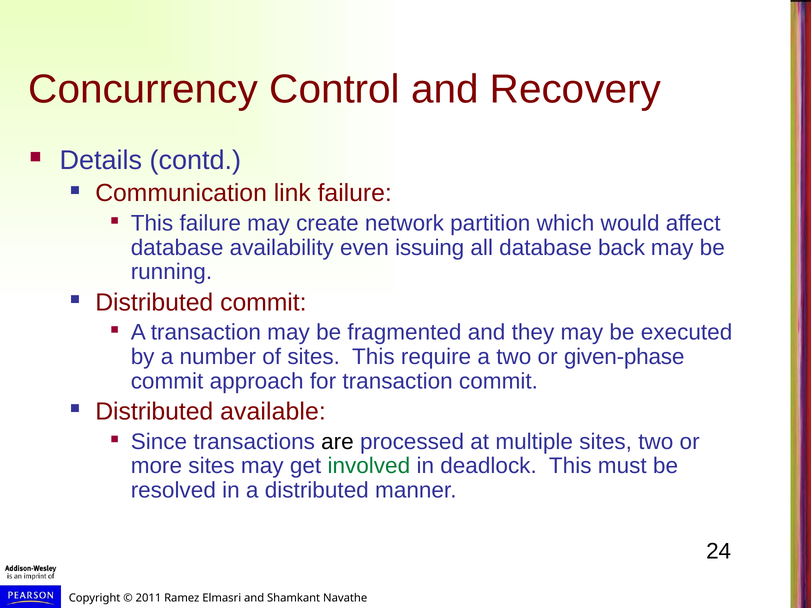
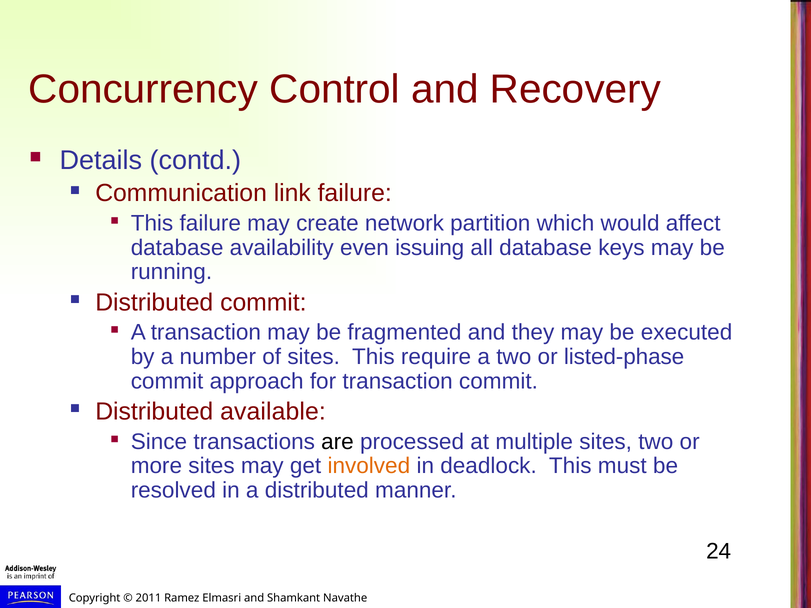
back: back -> keys
given-phase: given-phase -> listed-phase
involved colour: green -> orange
